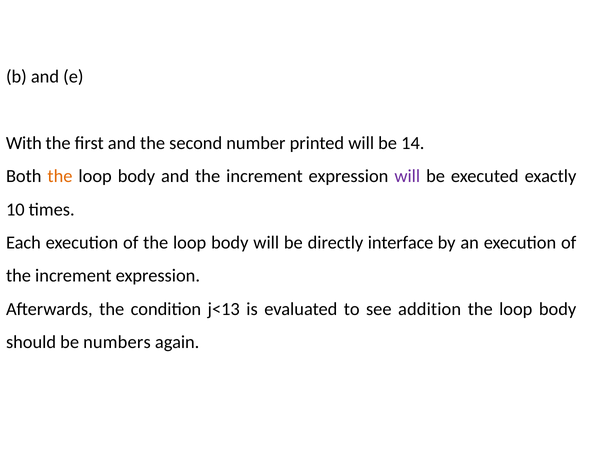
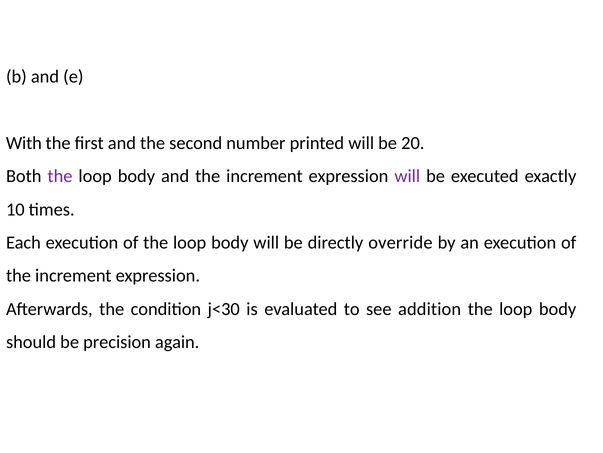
14: 14 -> 20
the at (60, 176) colour: orange -> purple
interface: interface -> override
j<13: j<13 -> j<30
numbers: numbers -> precision
